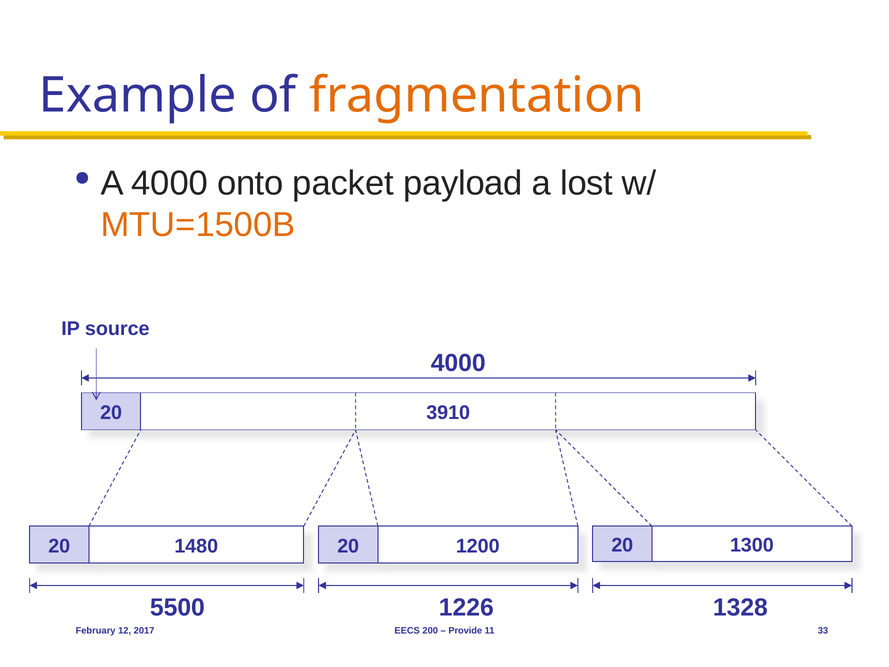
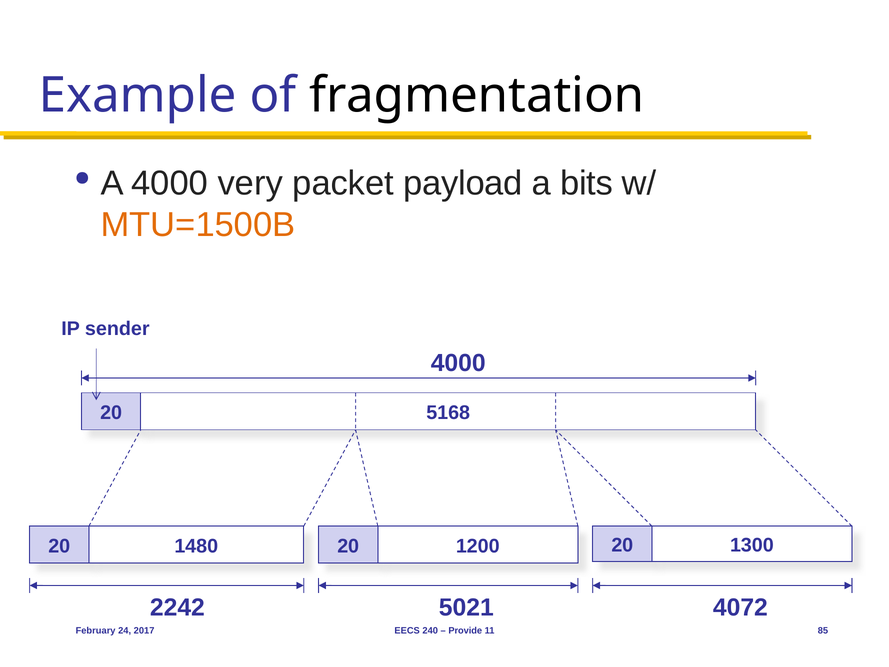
fragmentation colour: orange -> black
onto: onto -> very
lost: lost -> bits
source: source -> sender
3910: 3910 -> 5168
5500: 5500 -> 2242
1226: 1226 -> 5021
1328: 1328 -> 4072
12: 12 -> 24
200: 200 -> 240
33: 33 -> 85
